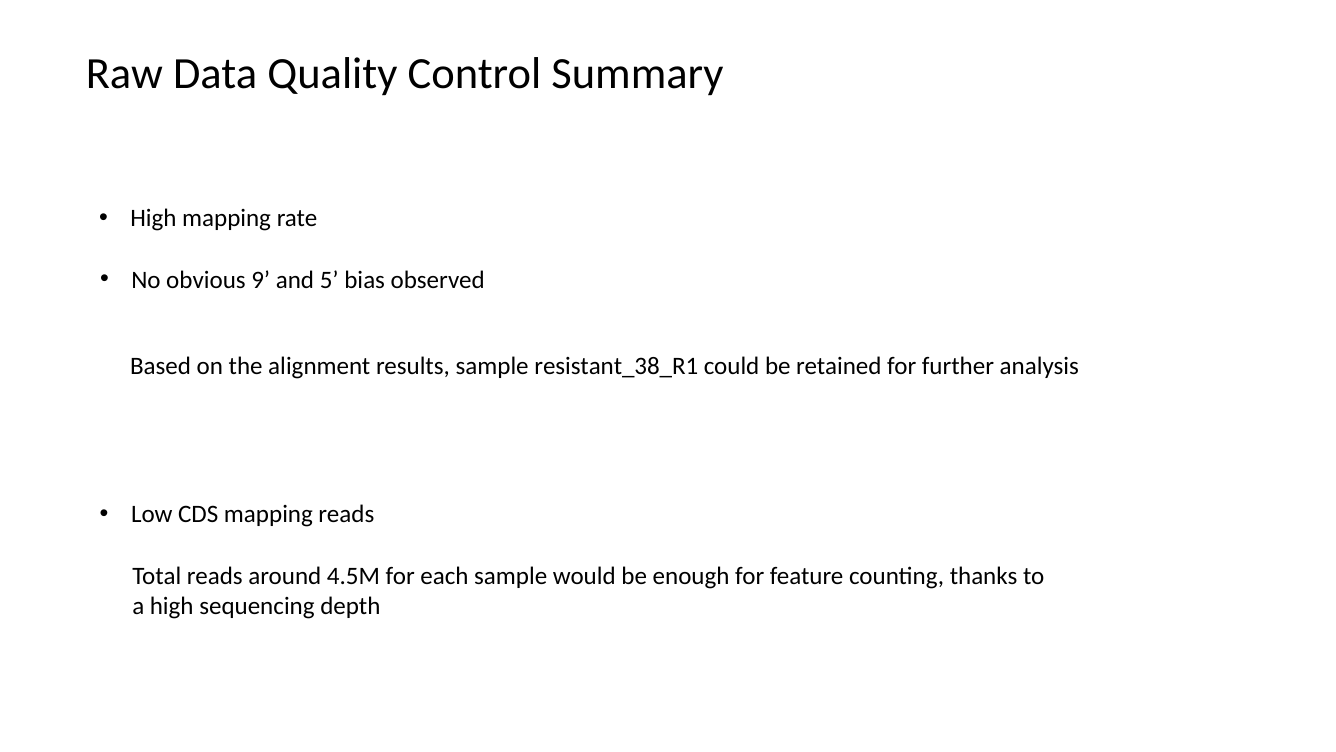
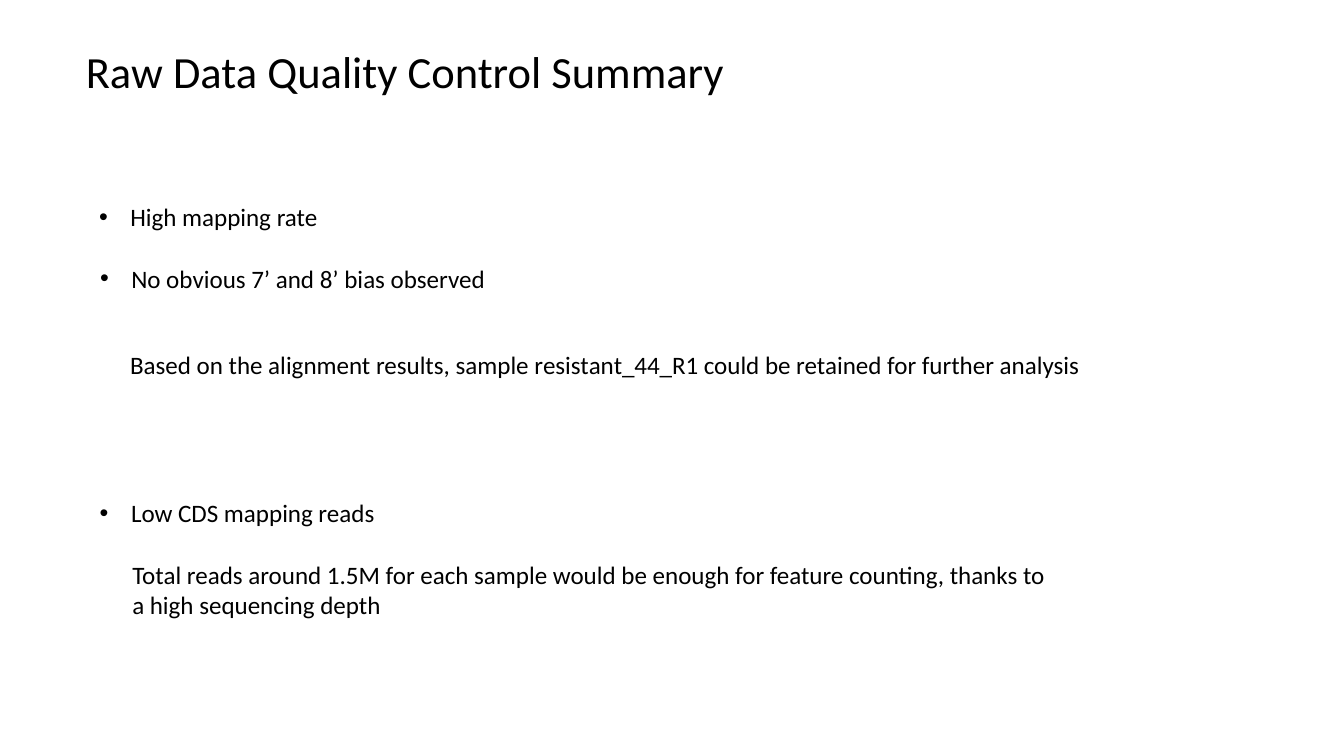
9: 9 -> 7
5: 5 -> 8
resistant_38_R1: resistant_38_R1 -> resistant_44_R1
4.5M: 4.5M -> 1.5M
